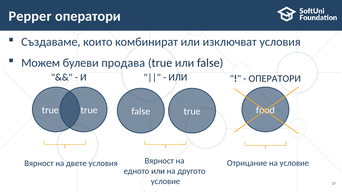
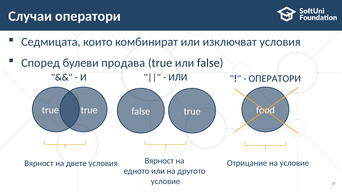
Pepper: Pepper -> Случаи
Създаваме: Създаваме -> Седмицата
Можем: Можем -> Според
